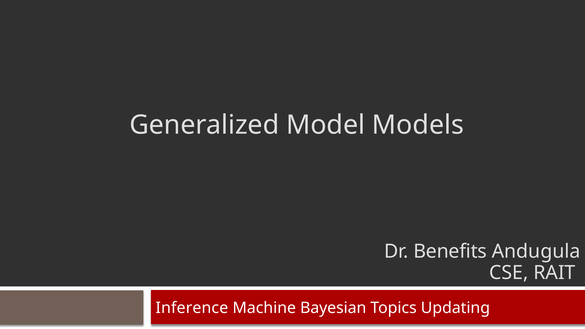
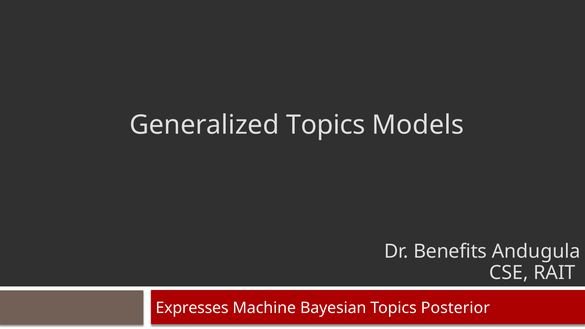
Generalized Model: Model -> Topics
Inference: Inference -> Expresses
Updating: Updating -> Posterior
